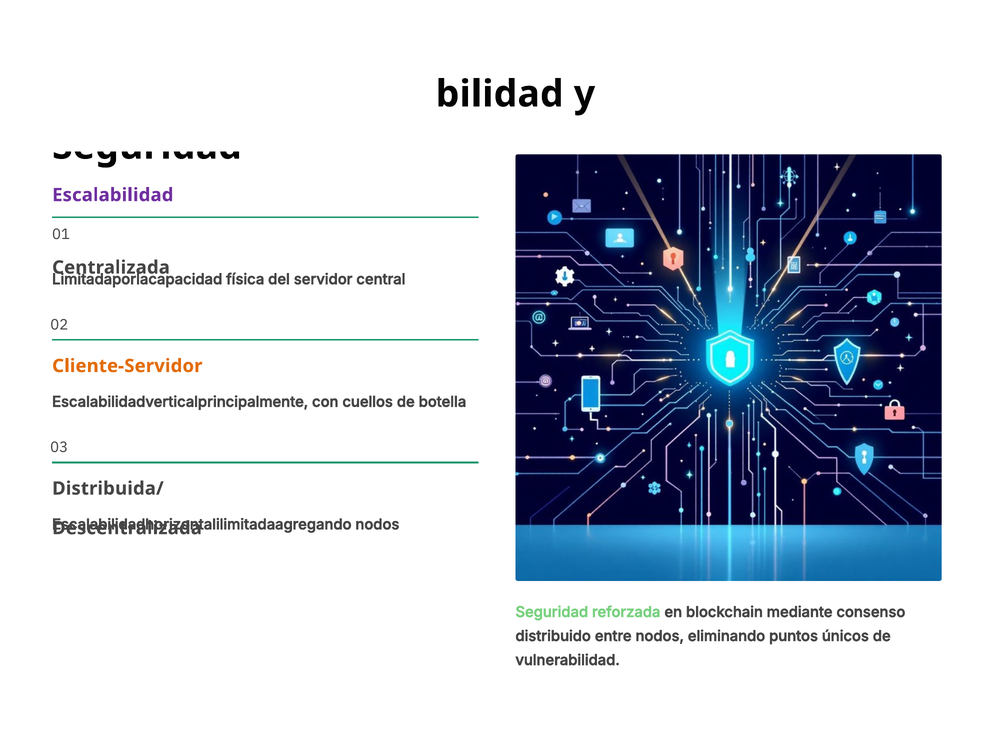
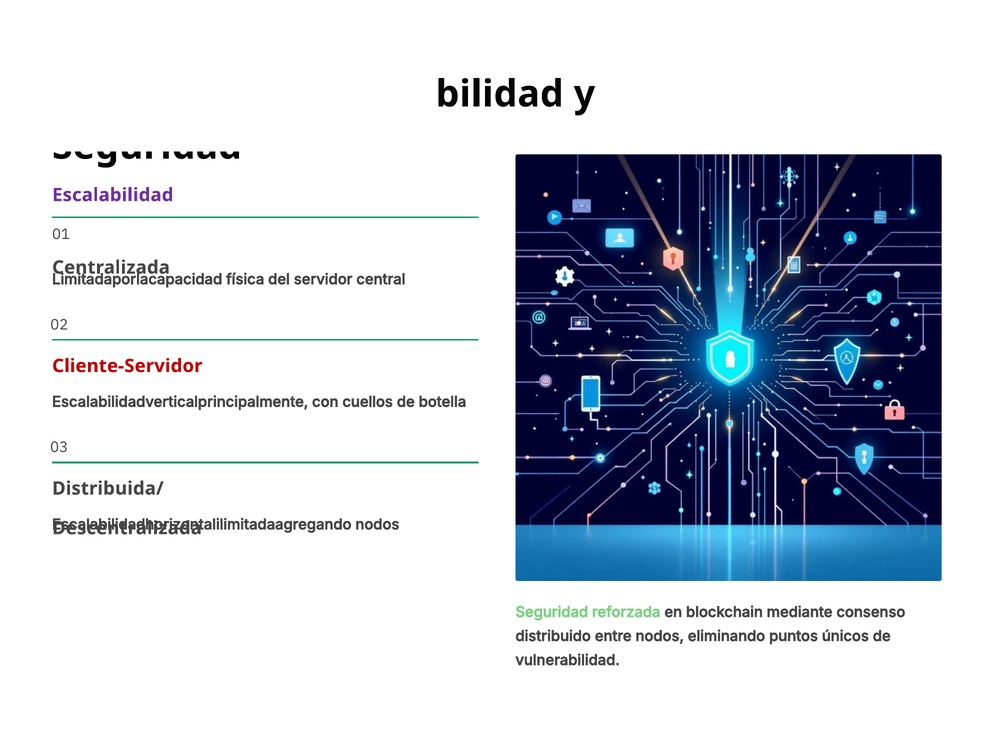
Cliente-Servidor colour: orange -> red
